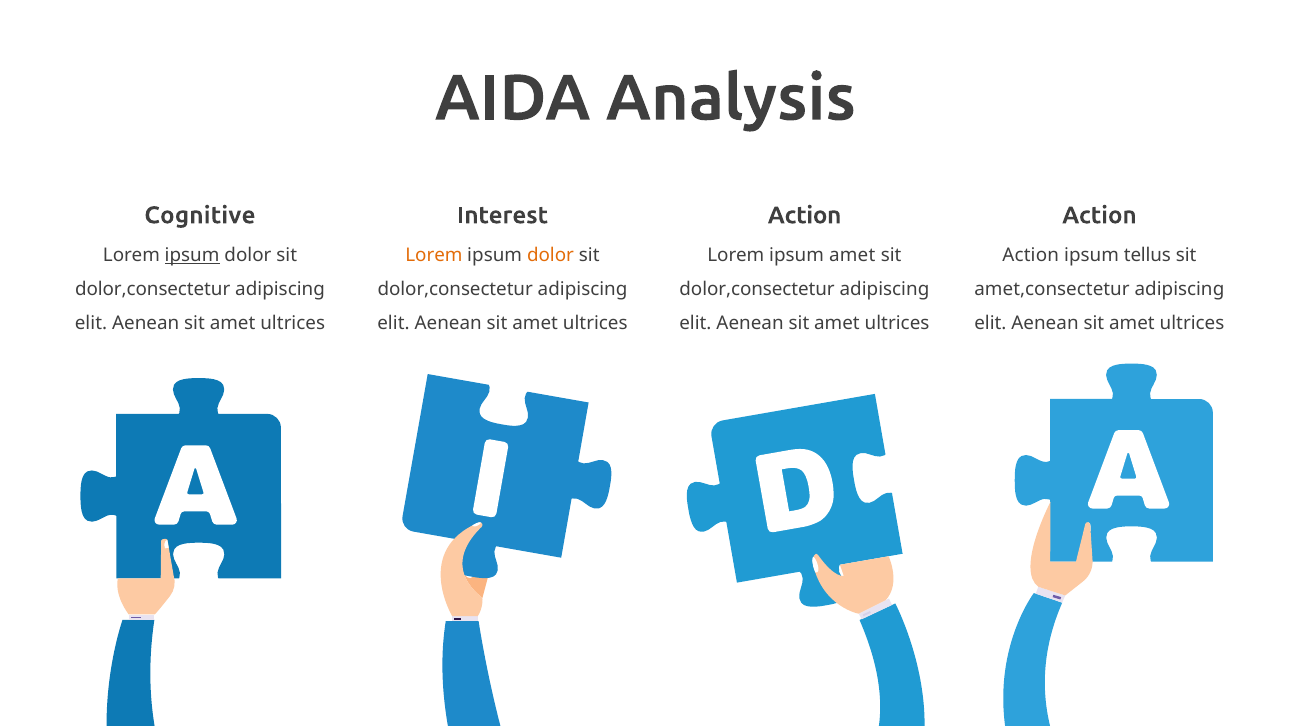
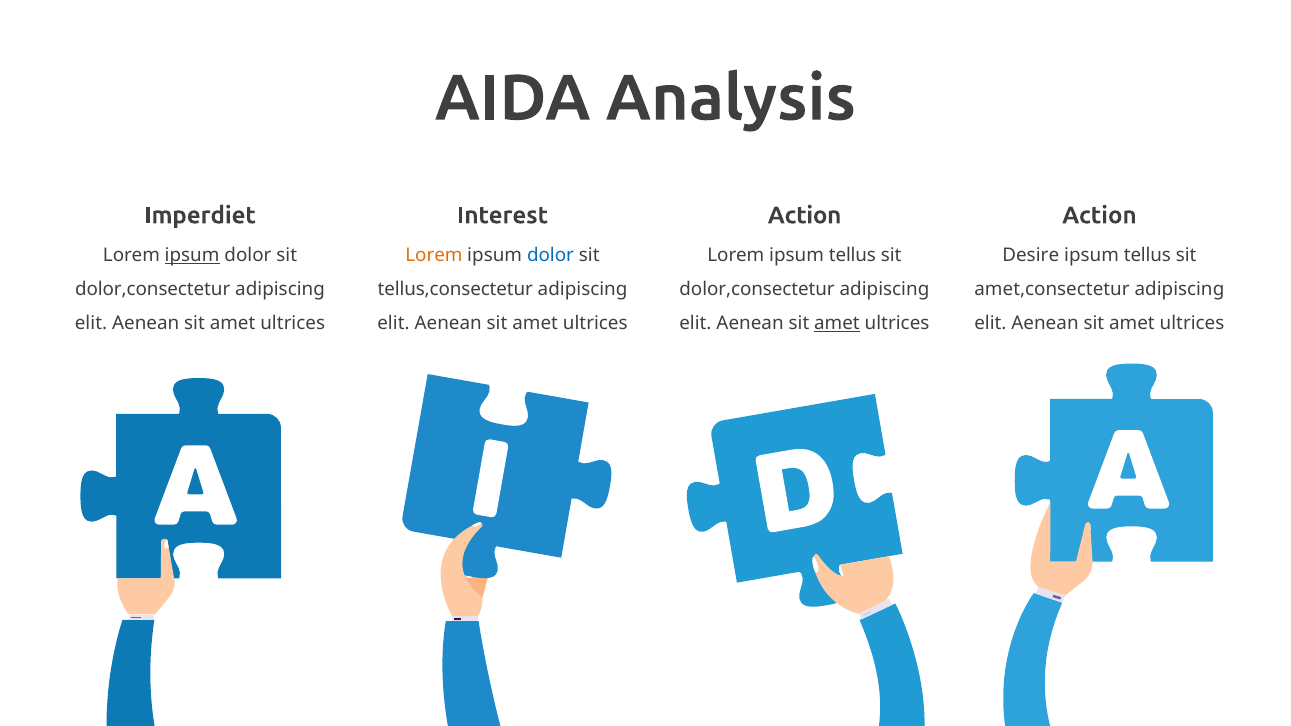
Cognitive: Cognitive -> Imperdiet
dolor at (550, 256) colour: orange -> blue
Lorem ipsum amet: amet -> tellus
Action at (1031, 256): Action -> Desire
dolor,consectetur at (455, 290): dolor,consectetur -> tellus,consectetur
amet at (837, 324) underline: none -> present
